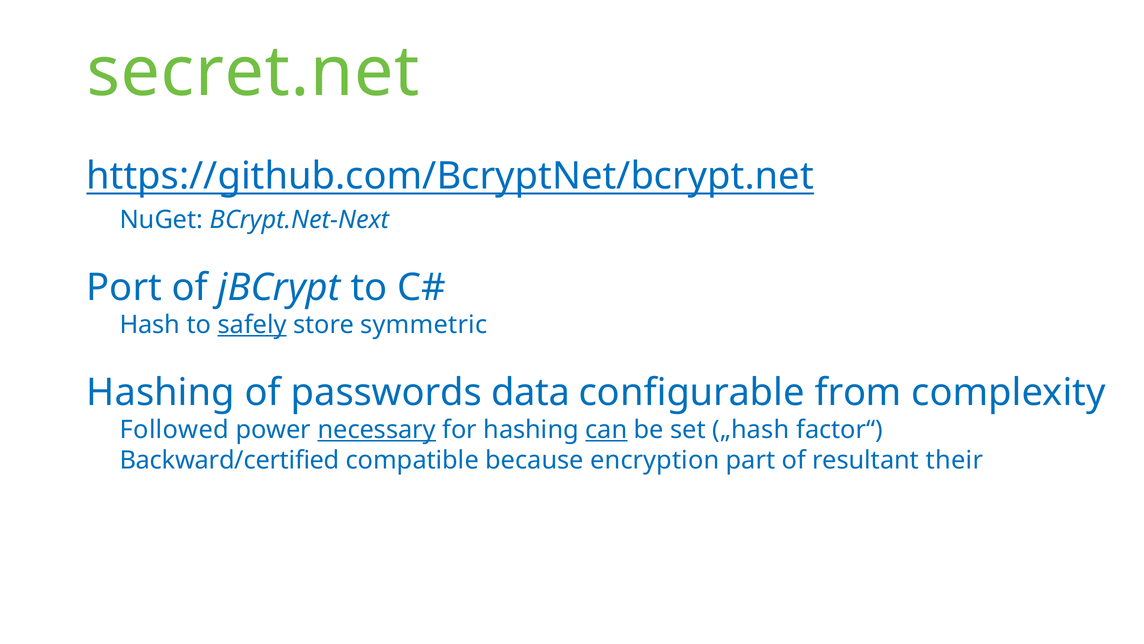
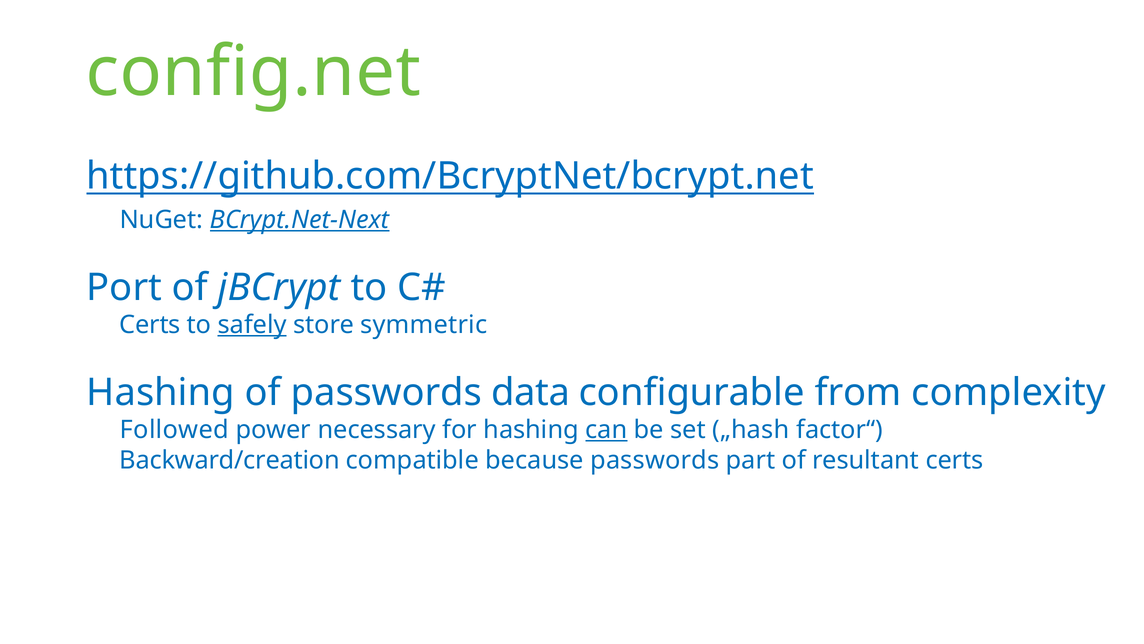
secret.net: secret.net -> config.net
BCrypt.Net-Next underline: none -> present
Hash at (150, 325): Hash -> Certs
necessary underline: present -> none
Backward/certified: Backward/certified -> Backward/creation
because encryption: encryption -> passwords
resultant their: their -> certs
